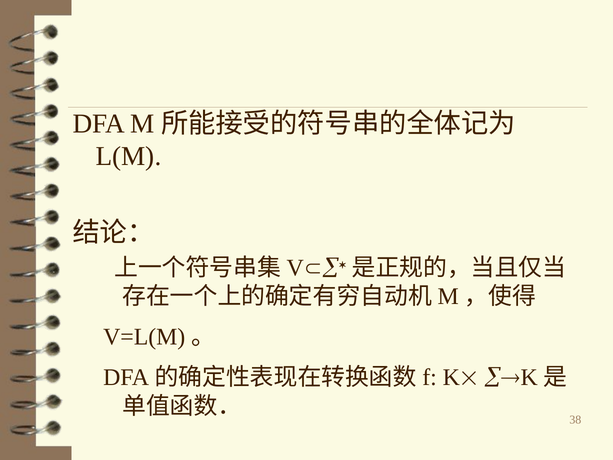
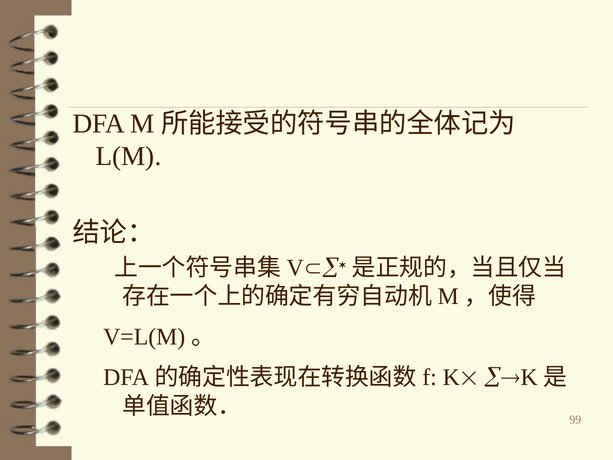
38: 38 -> 99
